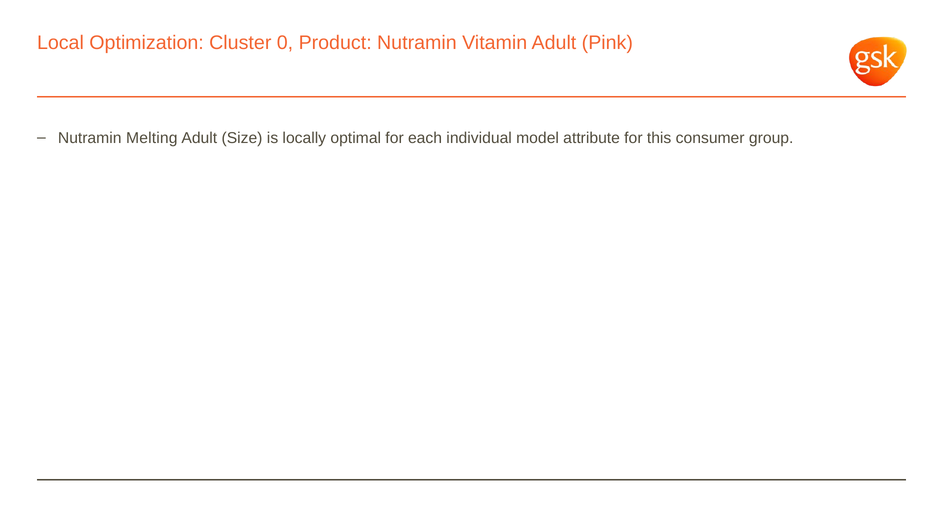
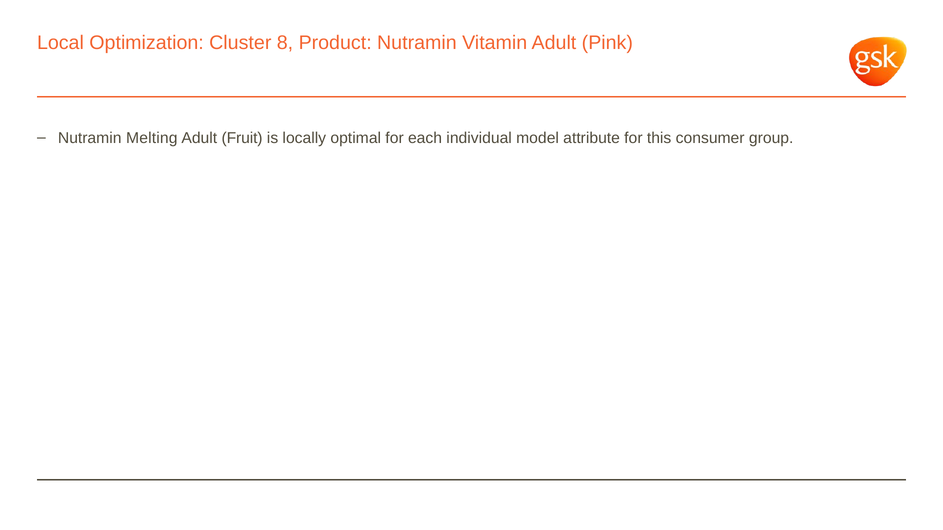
0: 0 -> 8
Size: Size -> Fruit
